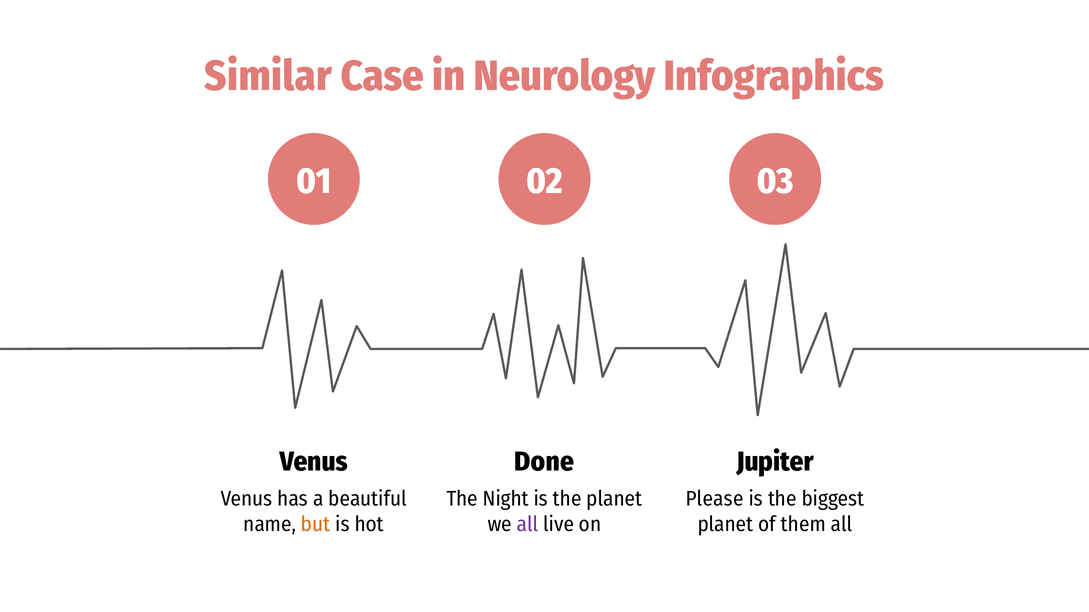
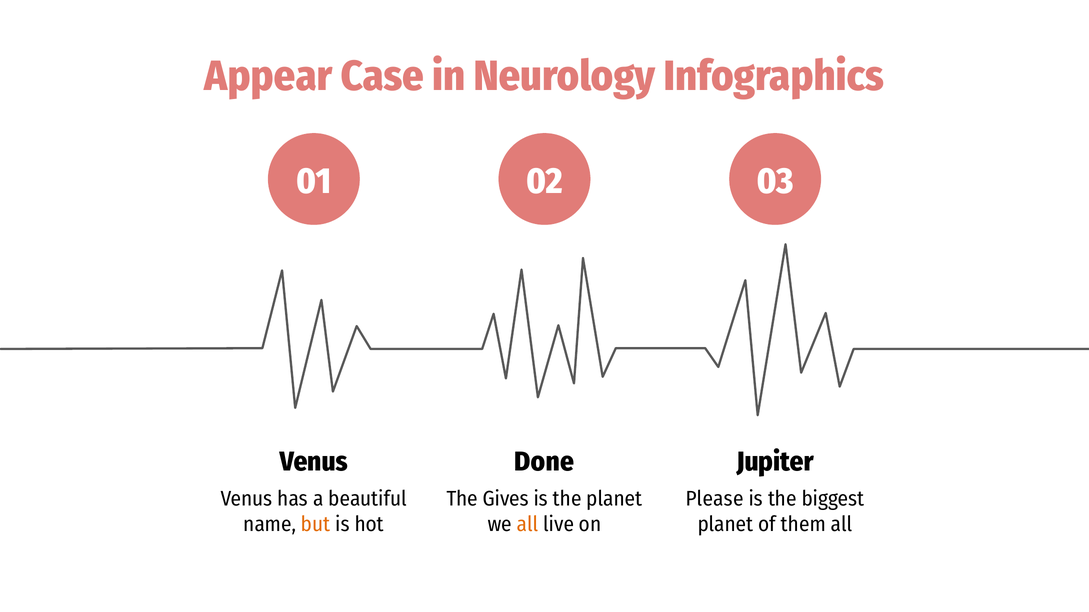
Similar: Similar -> Appear
Night: Night -> Gives
all at (528, 525) colour: purple -> orange
